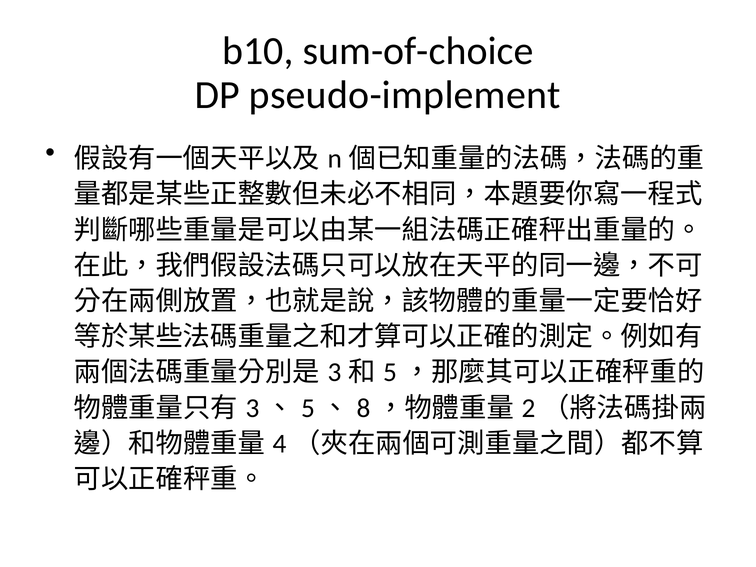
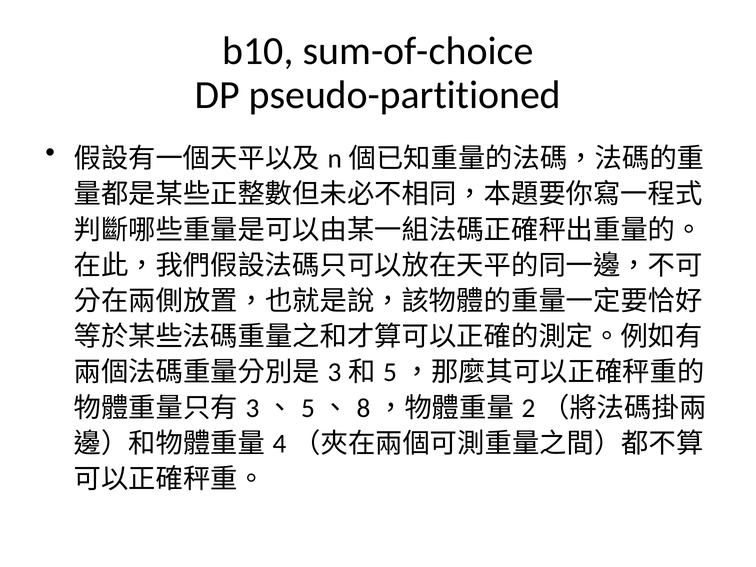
pseudo-implement: pseudo-implement -> pseudo-partitioned
